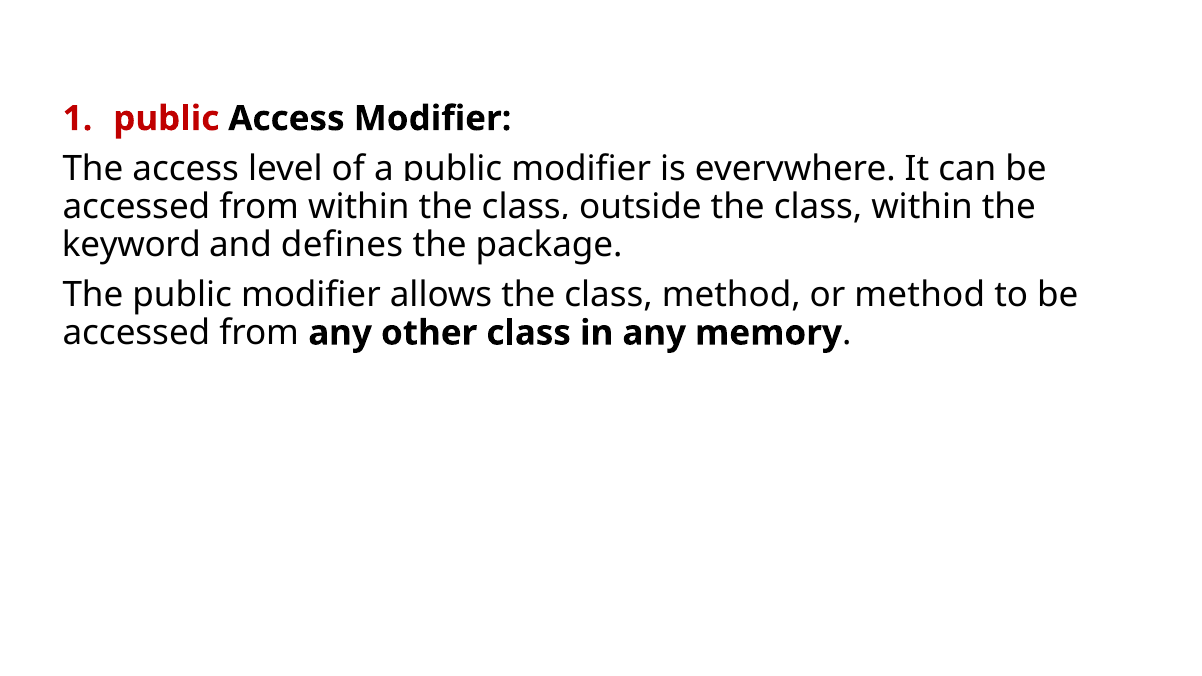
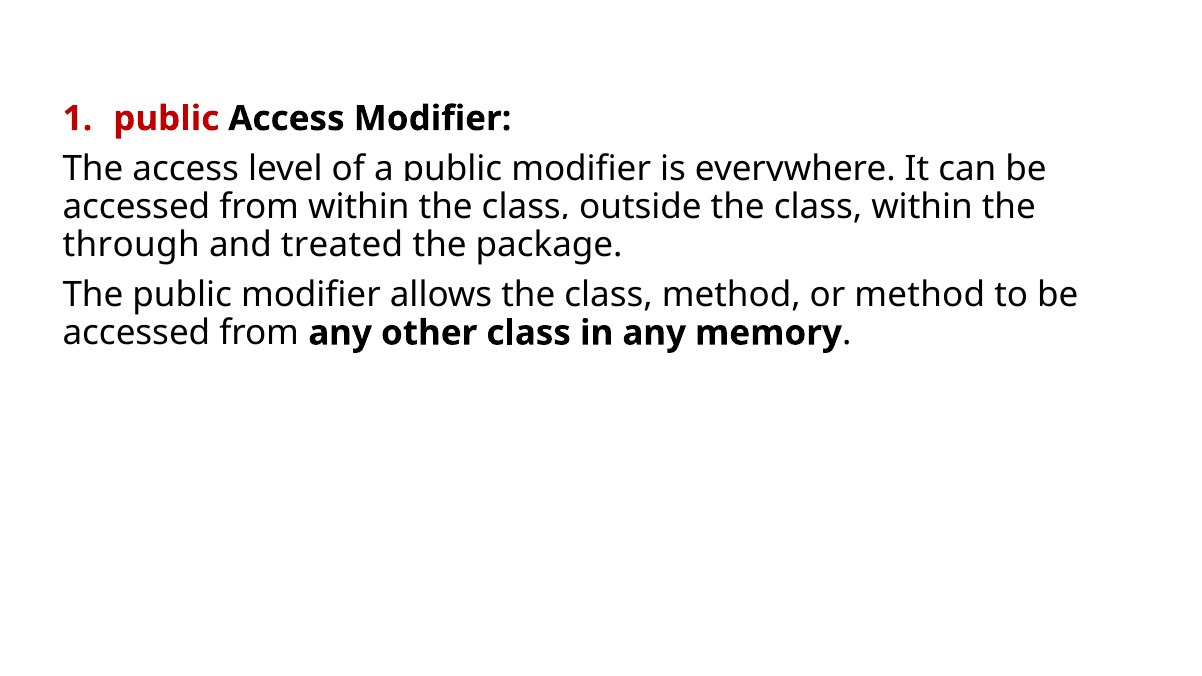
keyword: keyword -> through
defines: defines -> treated
